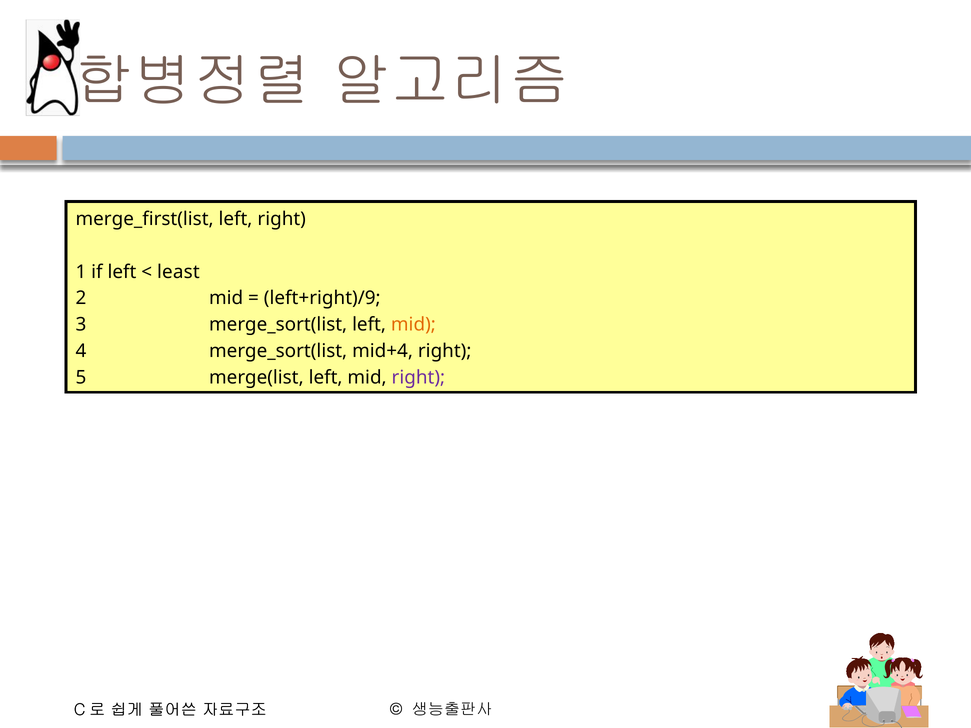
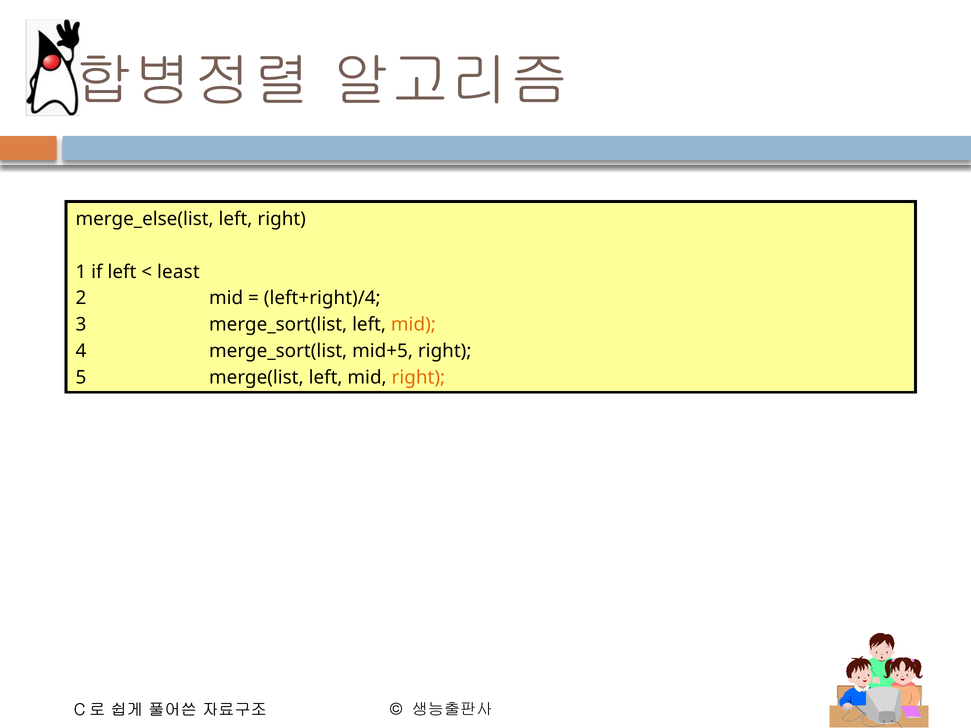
merge_first(list: merge_first(list -> merge_else(list
left+right)/9: left+right)/9 -> left+right)/4
mid+4: mid+4 -> mid+5
right at (418, 378) colour: purple -> orange
